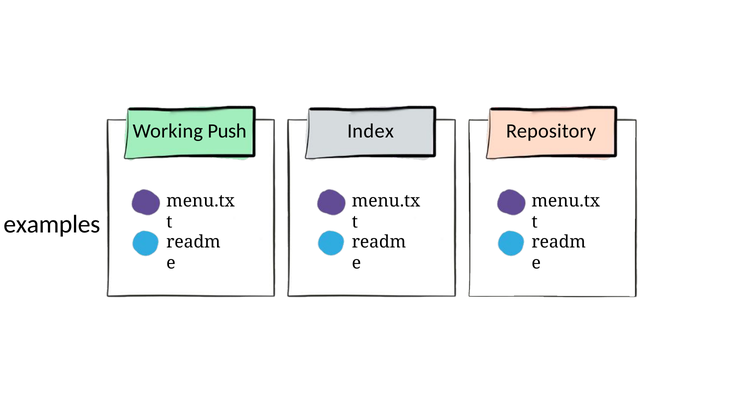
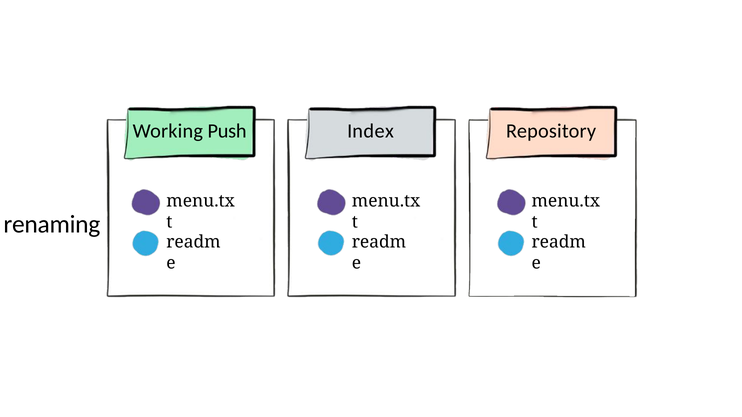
examples: examples -> renaming
